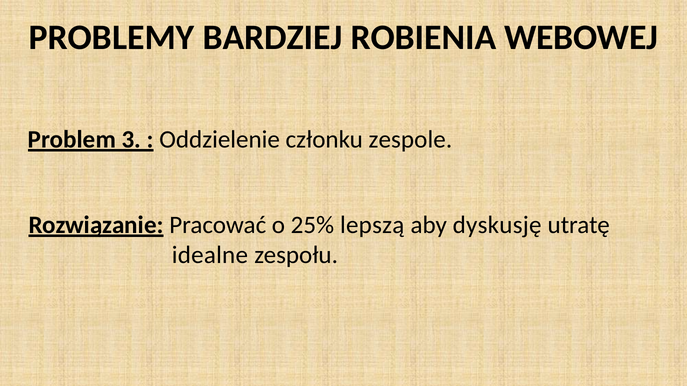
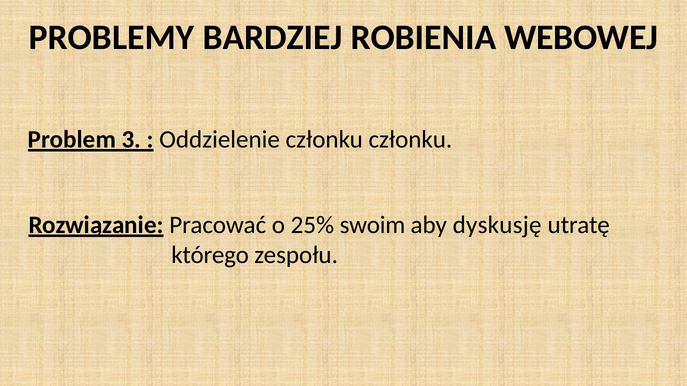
członku zespole: zespole -> członku
lepszą: lepszą -> swoim
idealne: idealne -> którego
